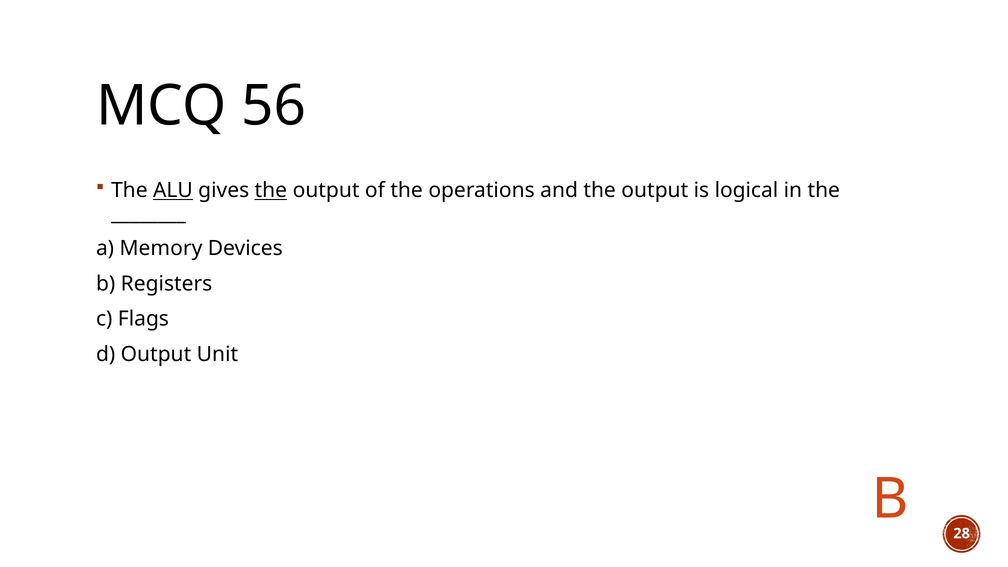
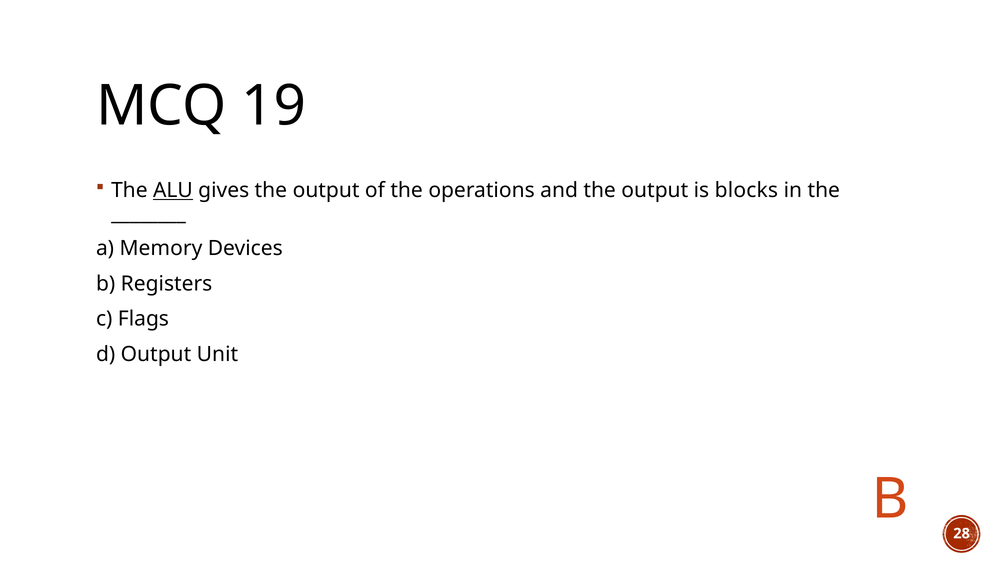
56: 56 -> 19
the at (271, 190) underline: present -> none
logical: logical -> blocks
